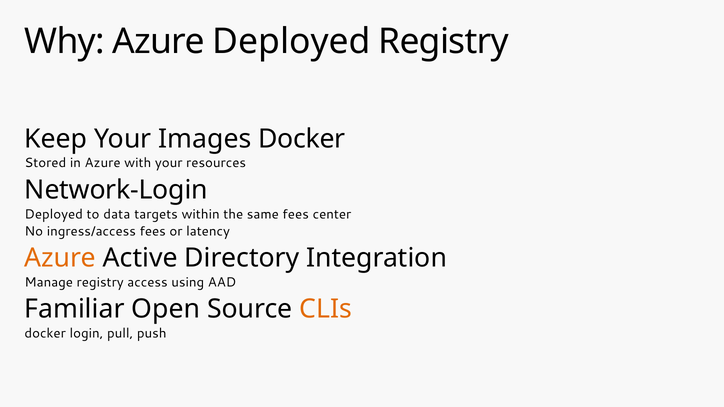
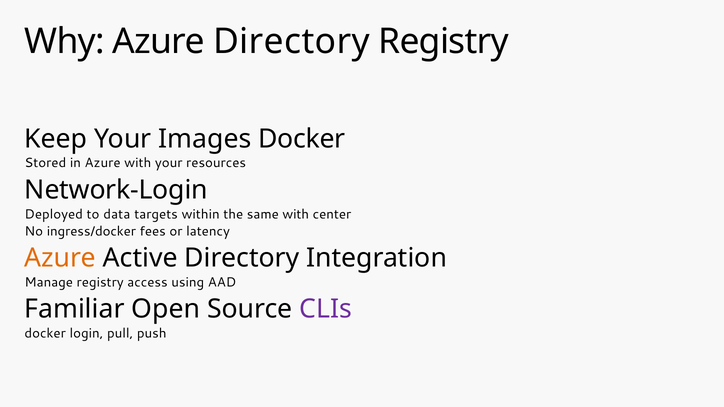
Azure Deployed: Deployed -> Directory
same fees: fees -> with
ingress/access: ingress/access -> ingress/docker
CLIs colour: orange -> purple
